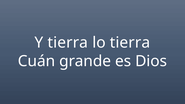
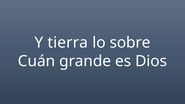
lo tierra: tierra -> sobre
